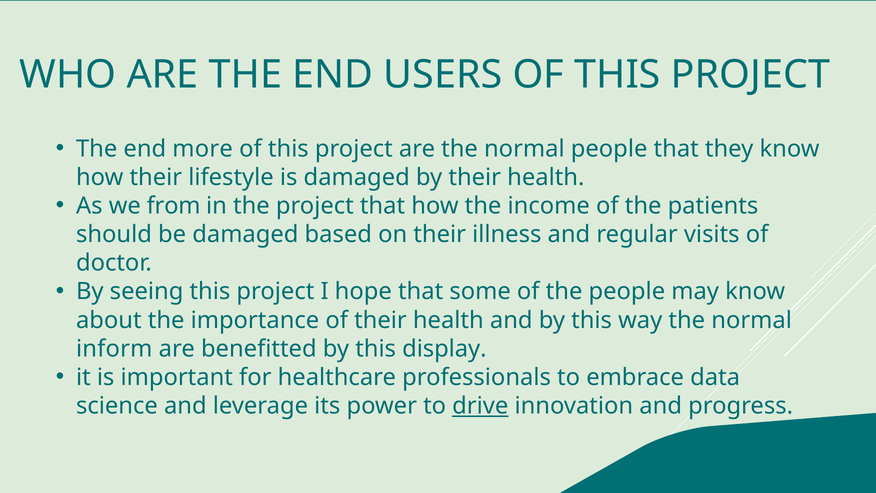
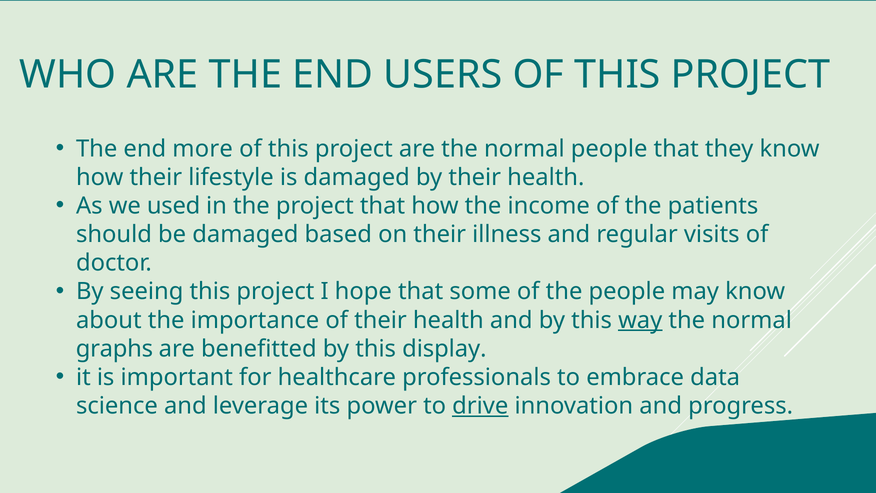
from: from -> used
way underline: none -> present
inform: inform -> graphs
